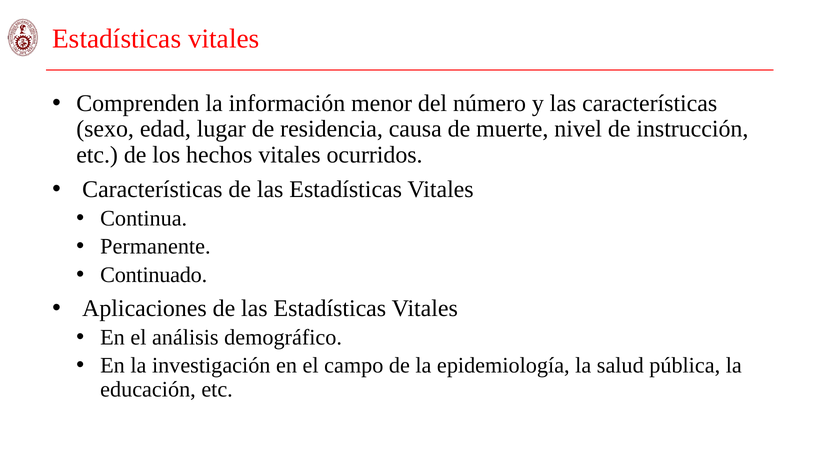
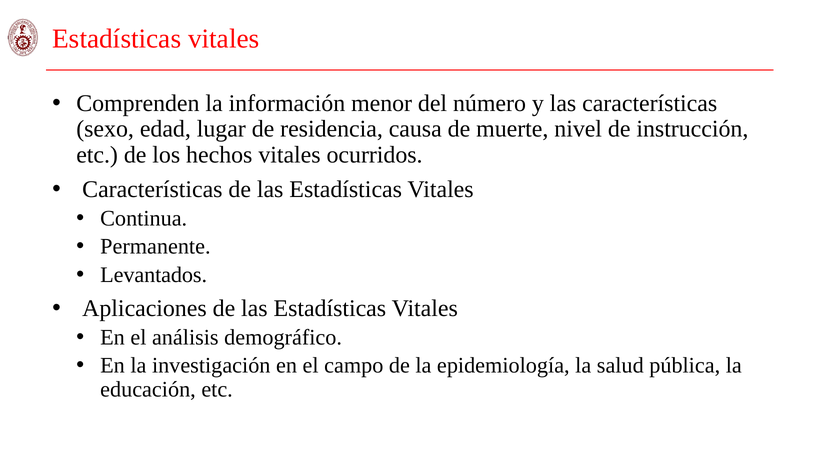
Continuado: Continuado -> Levantados
